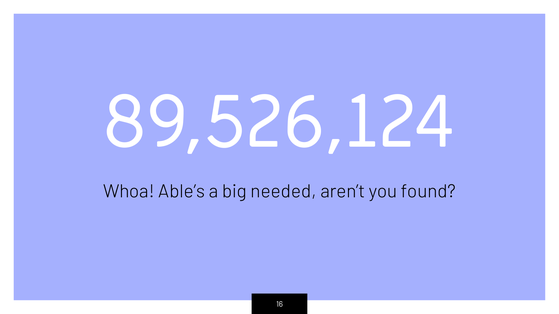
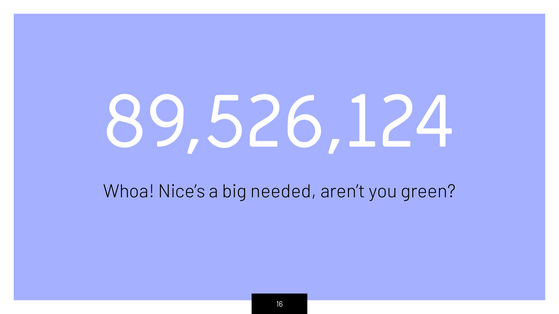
Able’s: Able’s -> Nice’s
found: found -> green
